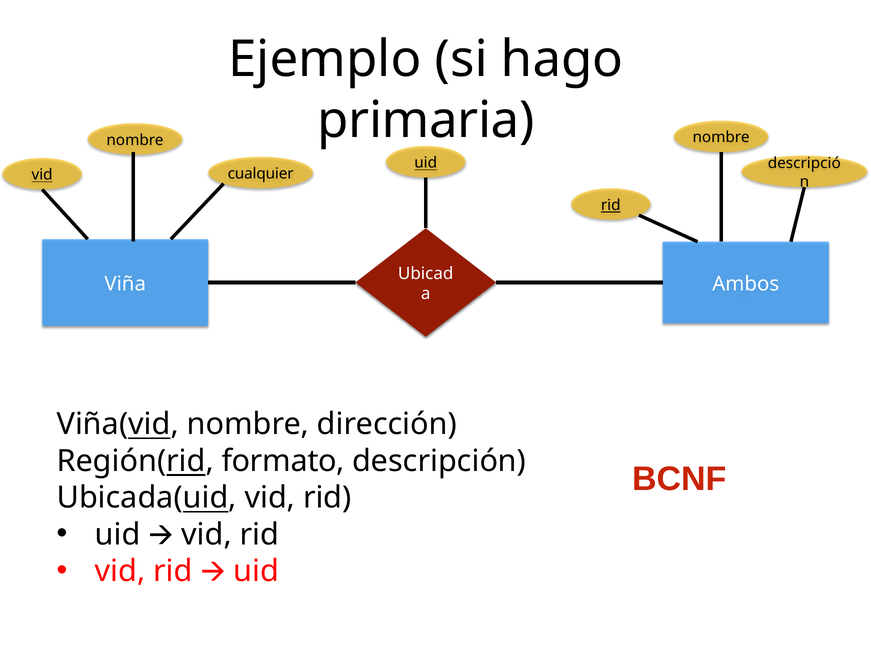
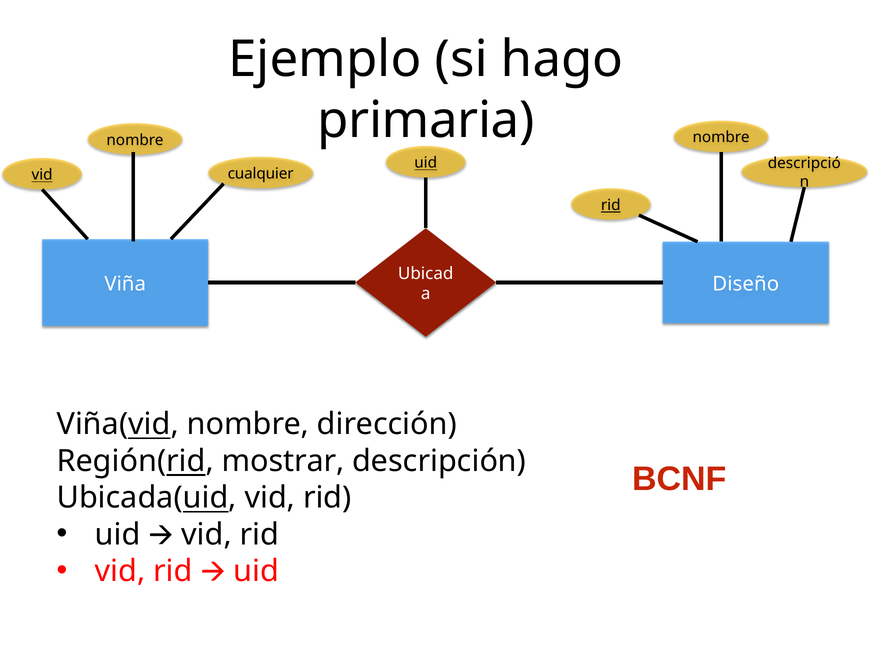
Ambos: Ambos -> Diseño
formato: formato -> mostrar
